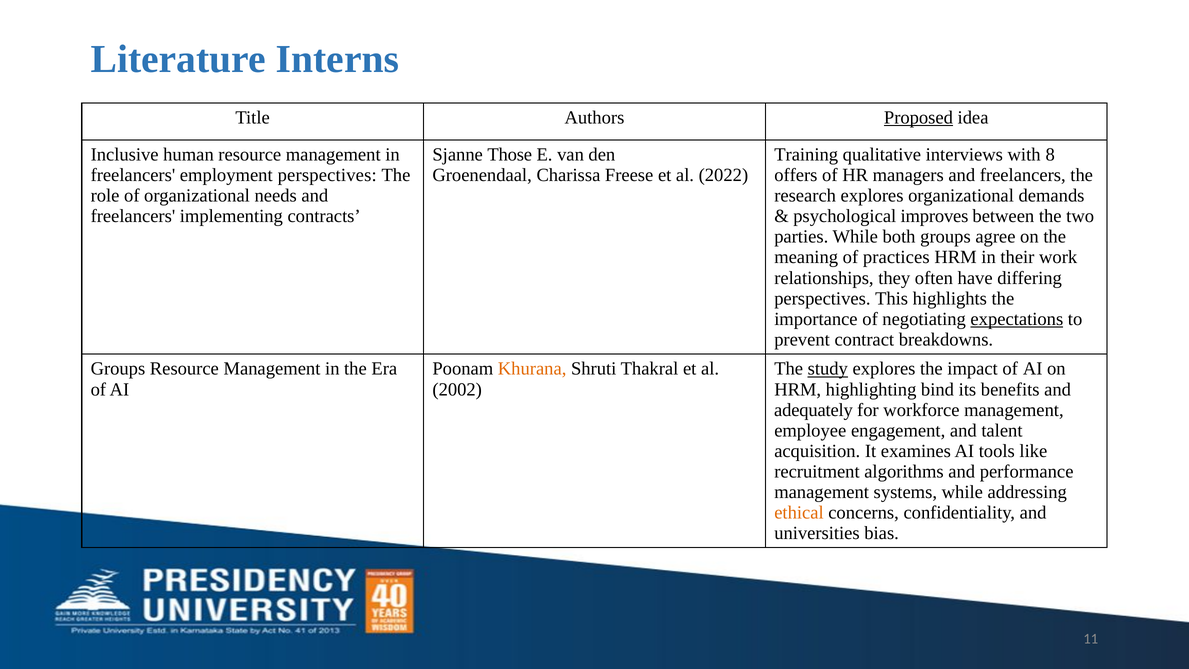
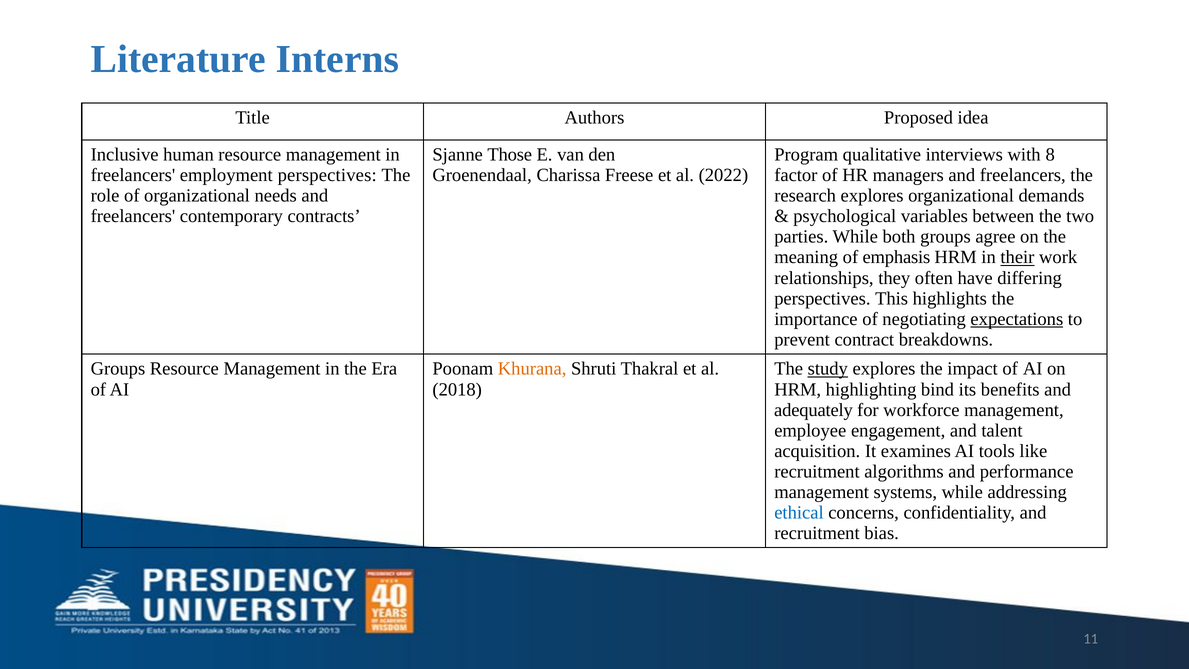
Proposed underline: present -> none
Training: Training -> Program
offers: offers -> factor
implementing: implementing -> contemporary
improves: improves -> variables
practices: practices -> emphasis
their underline: none -> present
2002: 2002 -> 2018
ethical colour: orange -> blue
universities at (817, 533): universities -> recruitment
